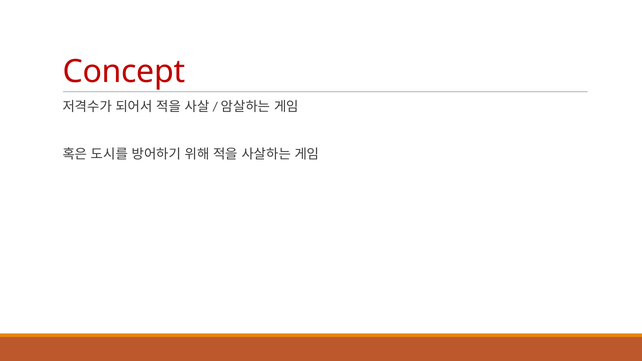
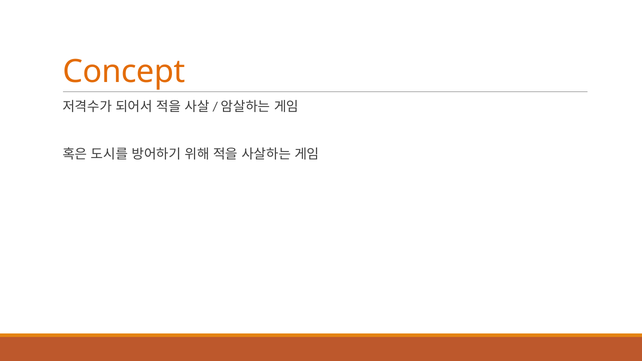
Concept colour: red -> orange
